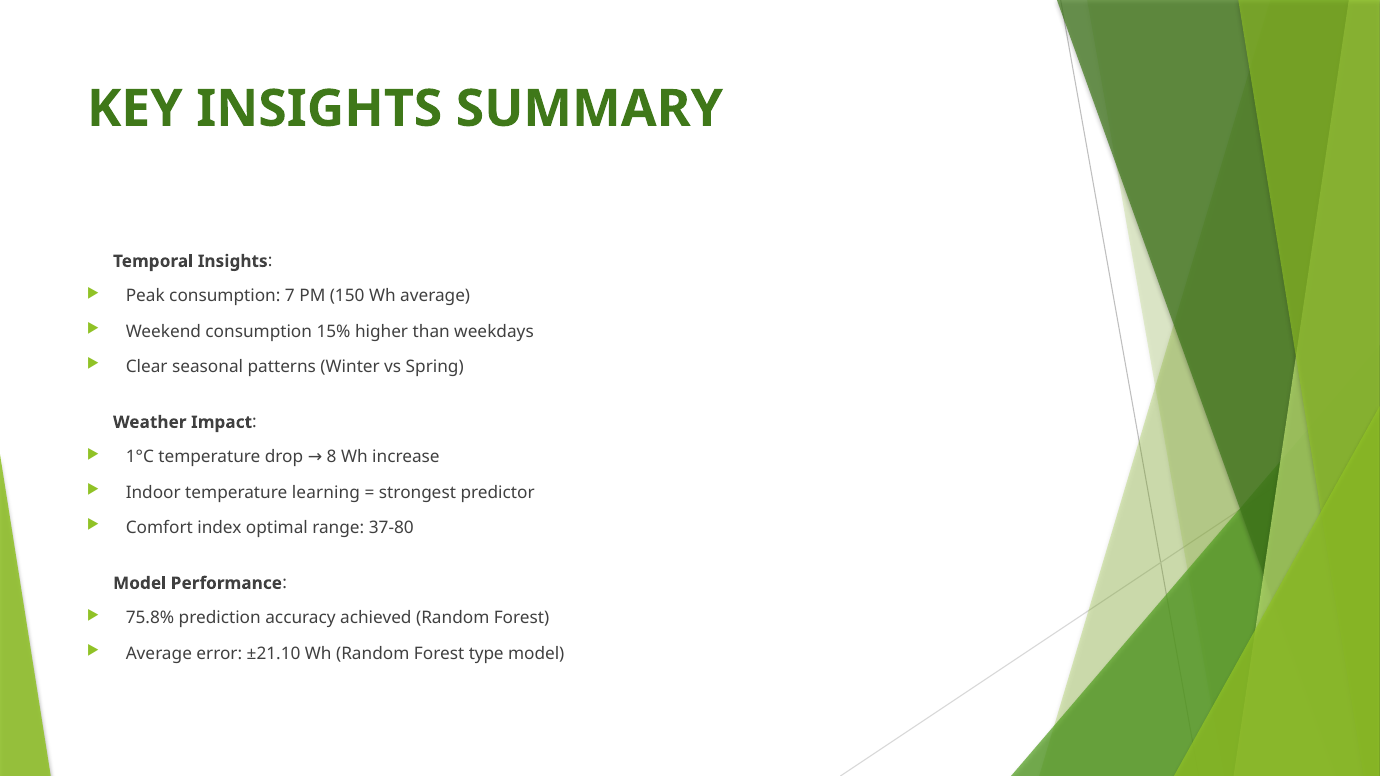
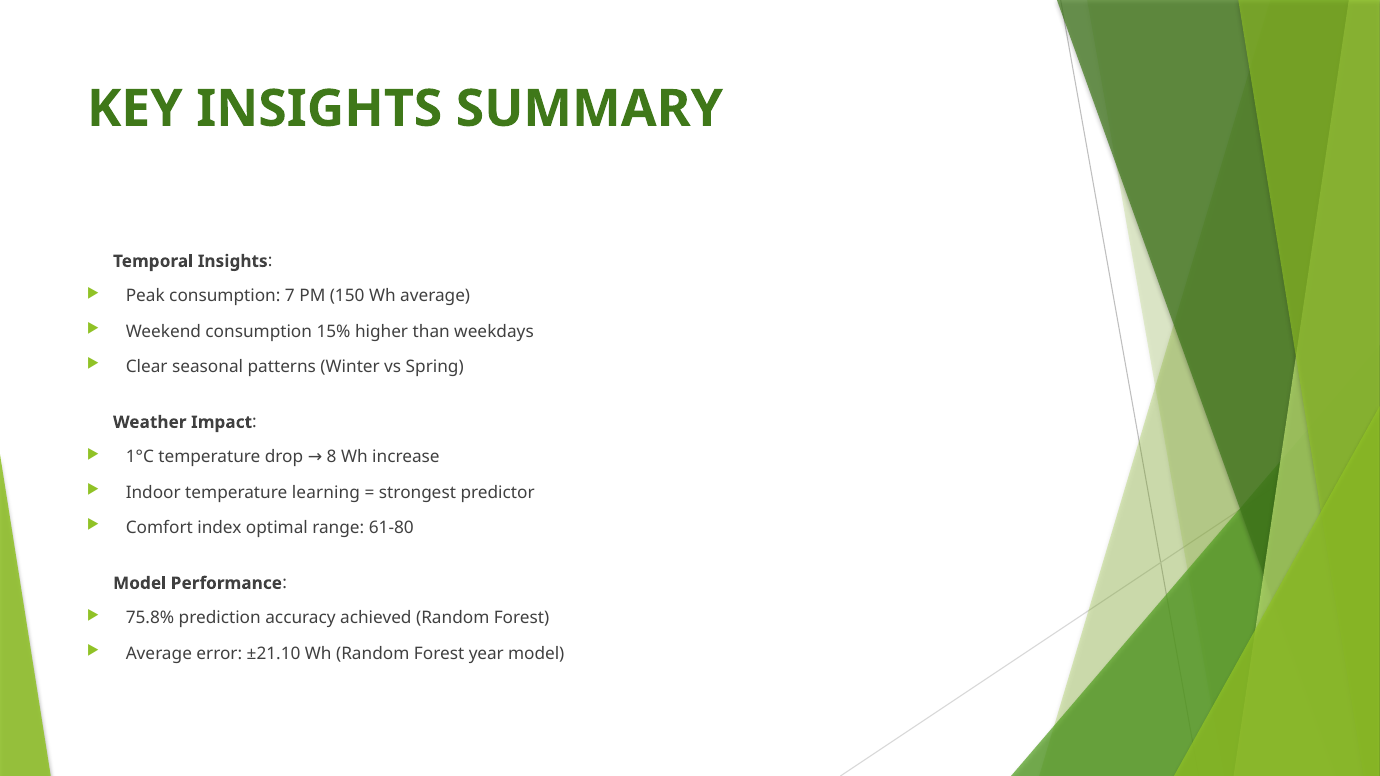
37-80: 37-80 -> 61-80
type: type -> year
